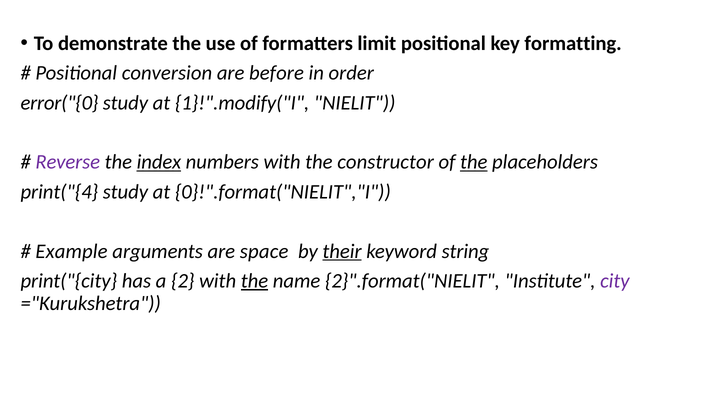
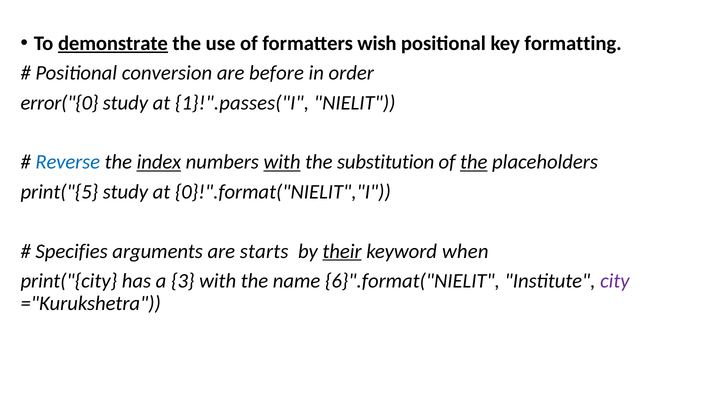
demonstrate underline: none -> present
limit: limit -> wish
1}!".modify("I: 1}!".modify("I -> 1}!".passes("I
Reverse colour: purple -> blue
with at (282, 162) underline: none -> present
constructor: constructor -> substitution
print("{4: print("{4 -> print("{5
Example: Example -> Specifies
space: space -> starts
string: string -> when
2: 2 -> 3
the at (254, 281) underline: present -> none
2}".format("NIELIT: 2}".format("NIELIT -> 6}".format("NIELIT
